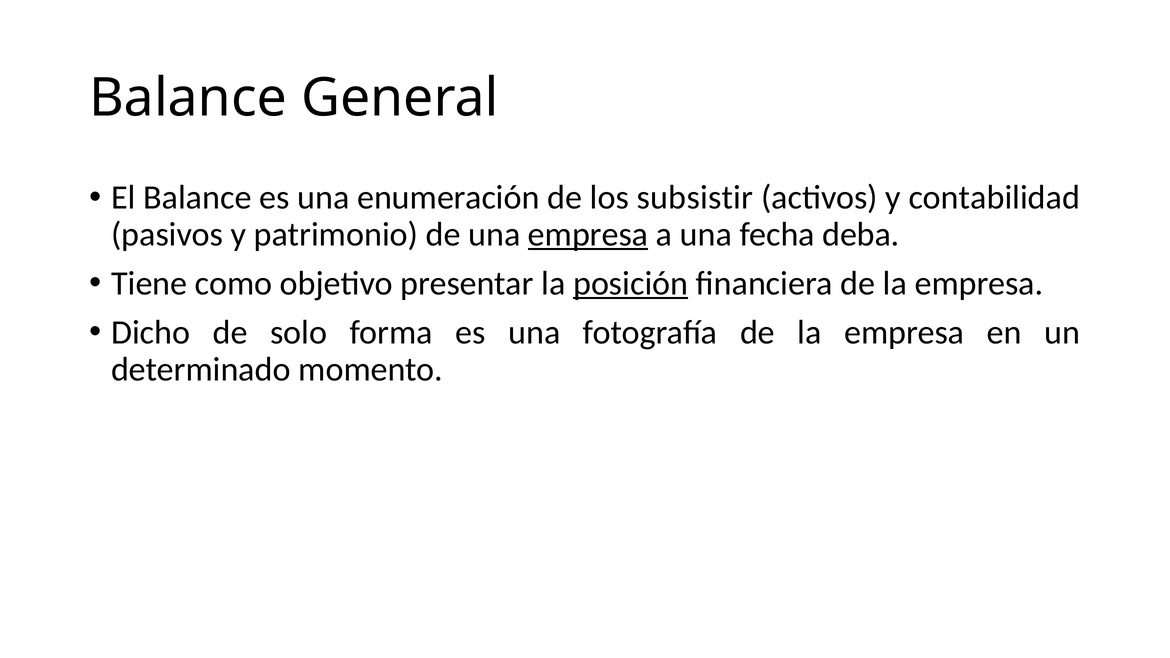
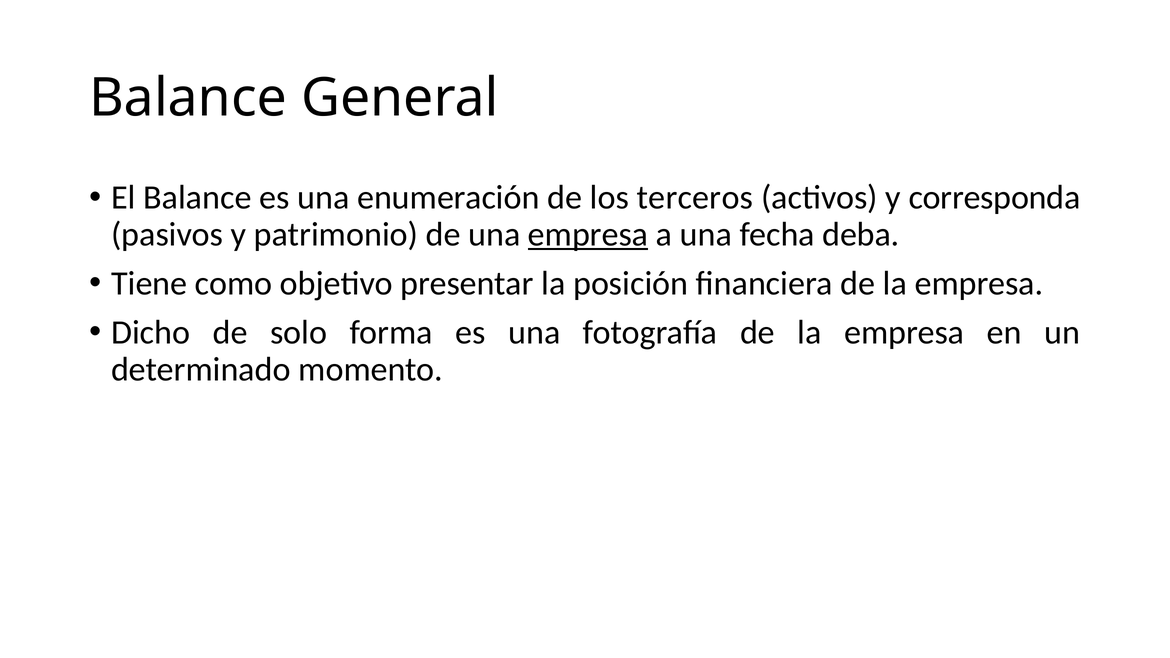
subsistir: subsistir -> terceros
contabilidad: contabilidad -> corresponda
posición underline: present -> none
